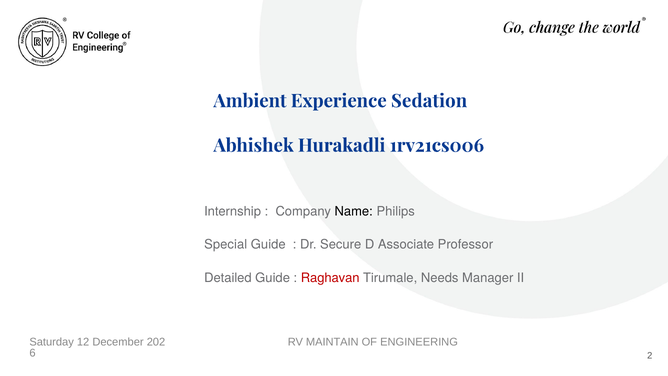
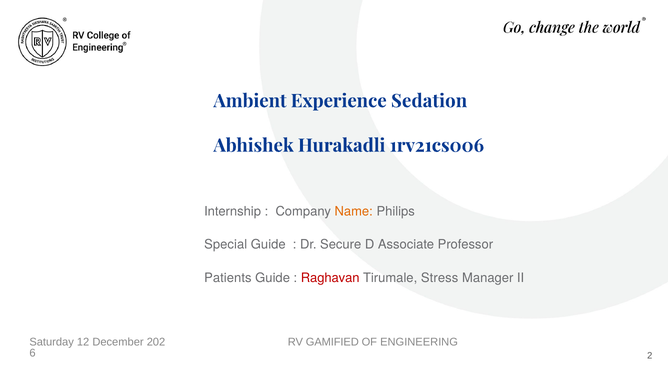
Name colour: black -> orange
Detailed: Detailed -> Patients
Needs: Needs -> Stress
MAINTAIN: MAINTAIN -> GAMIFIED
